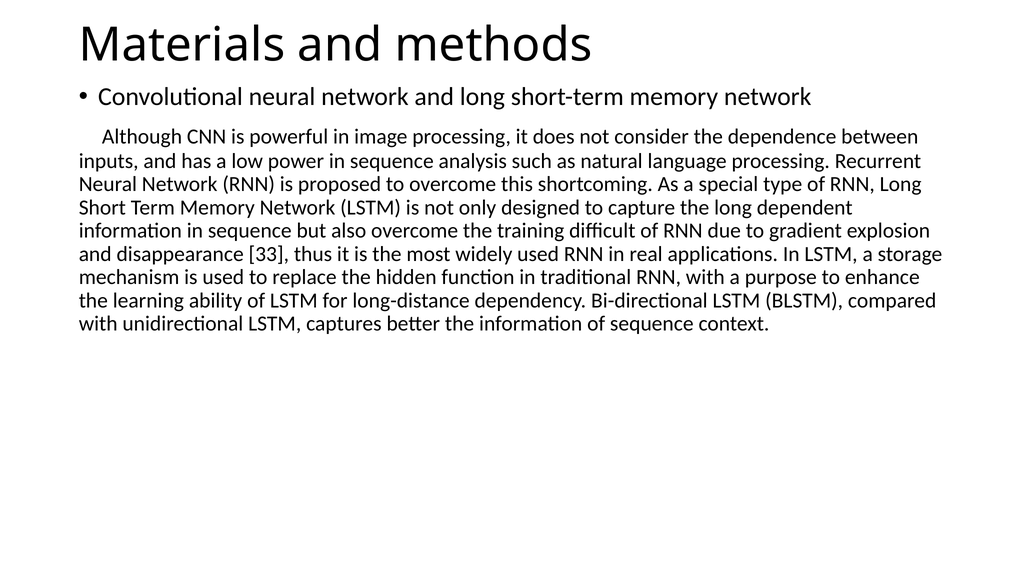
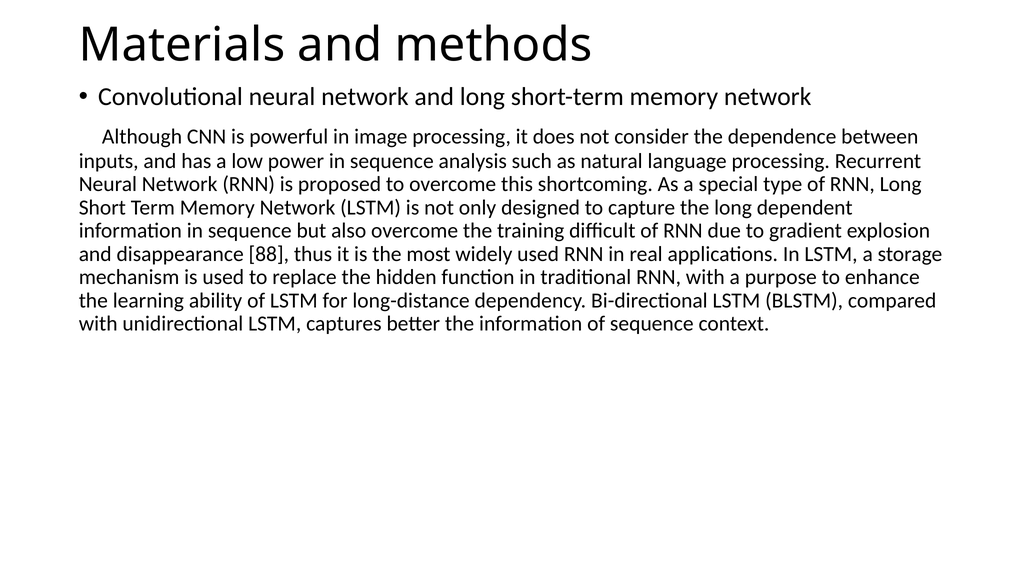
33: 33 -> 88
